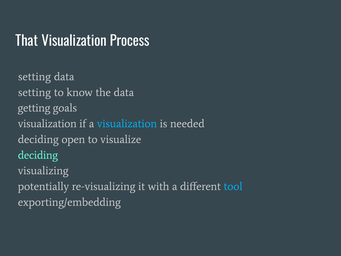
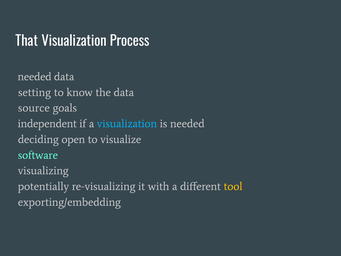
setting at (34, 76): setting -> needed
getting: getting -> source
visualization at (47, 124): visualization -> independent
deciding at (38, 155): deciding -> software
tool colour: light blue -> yellow
